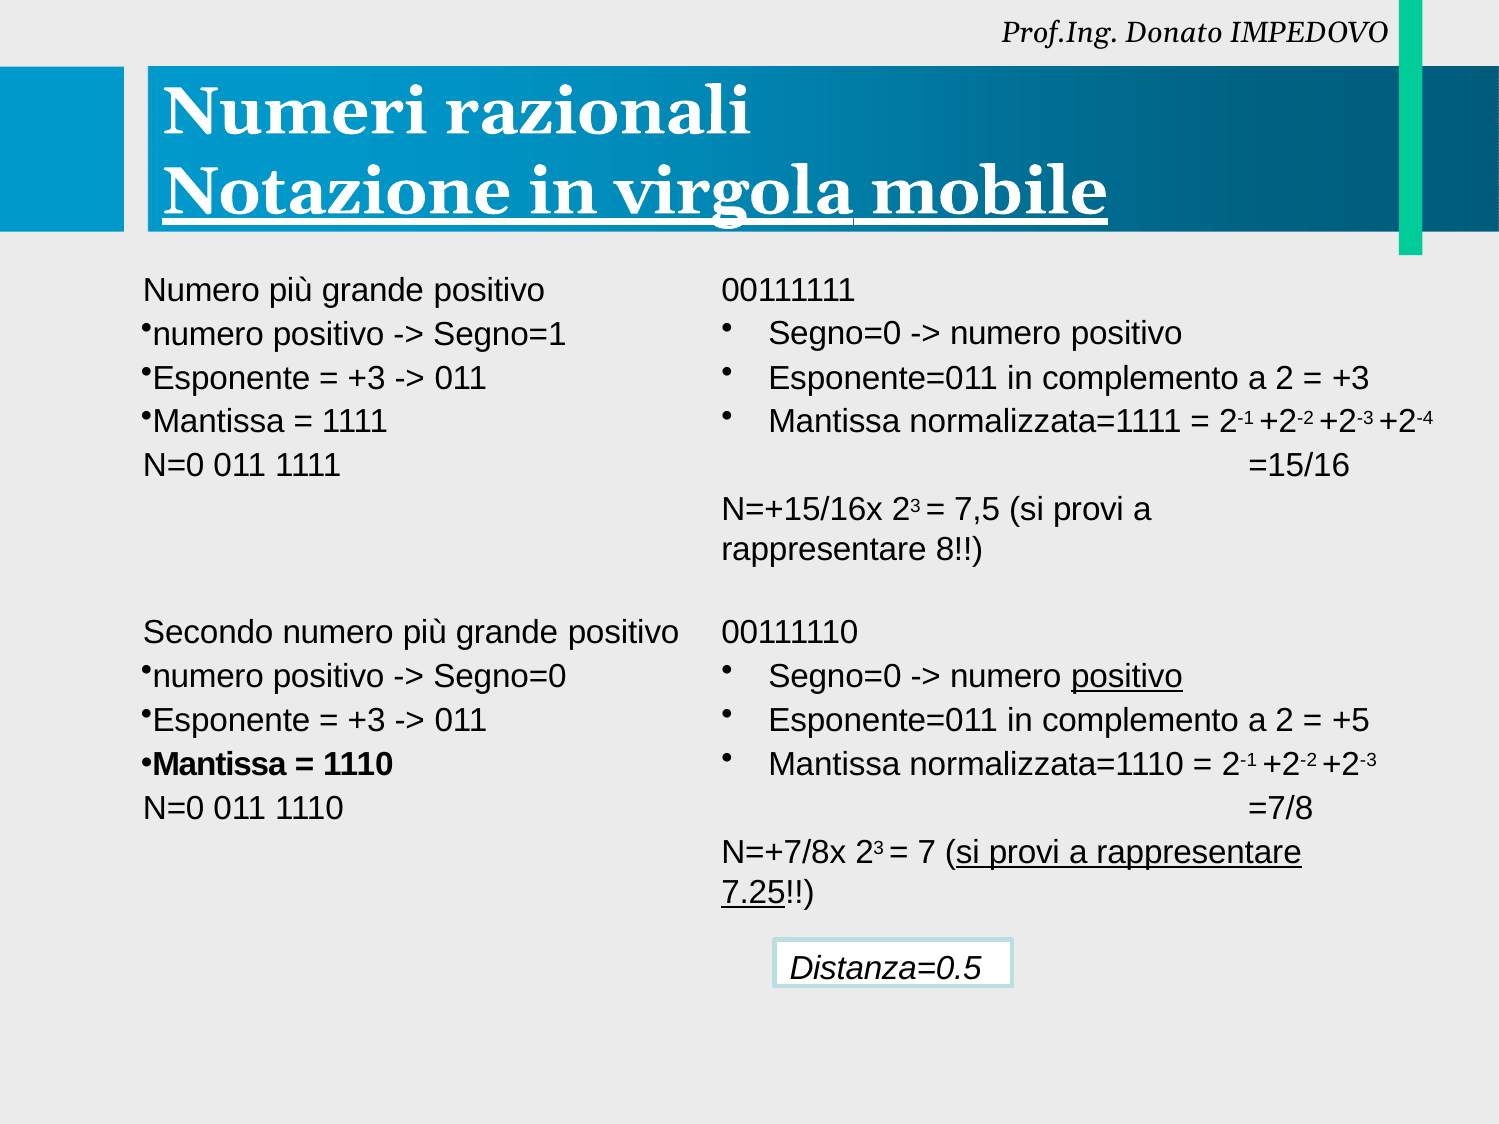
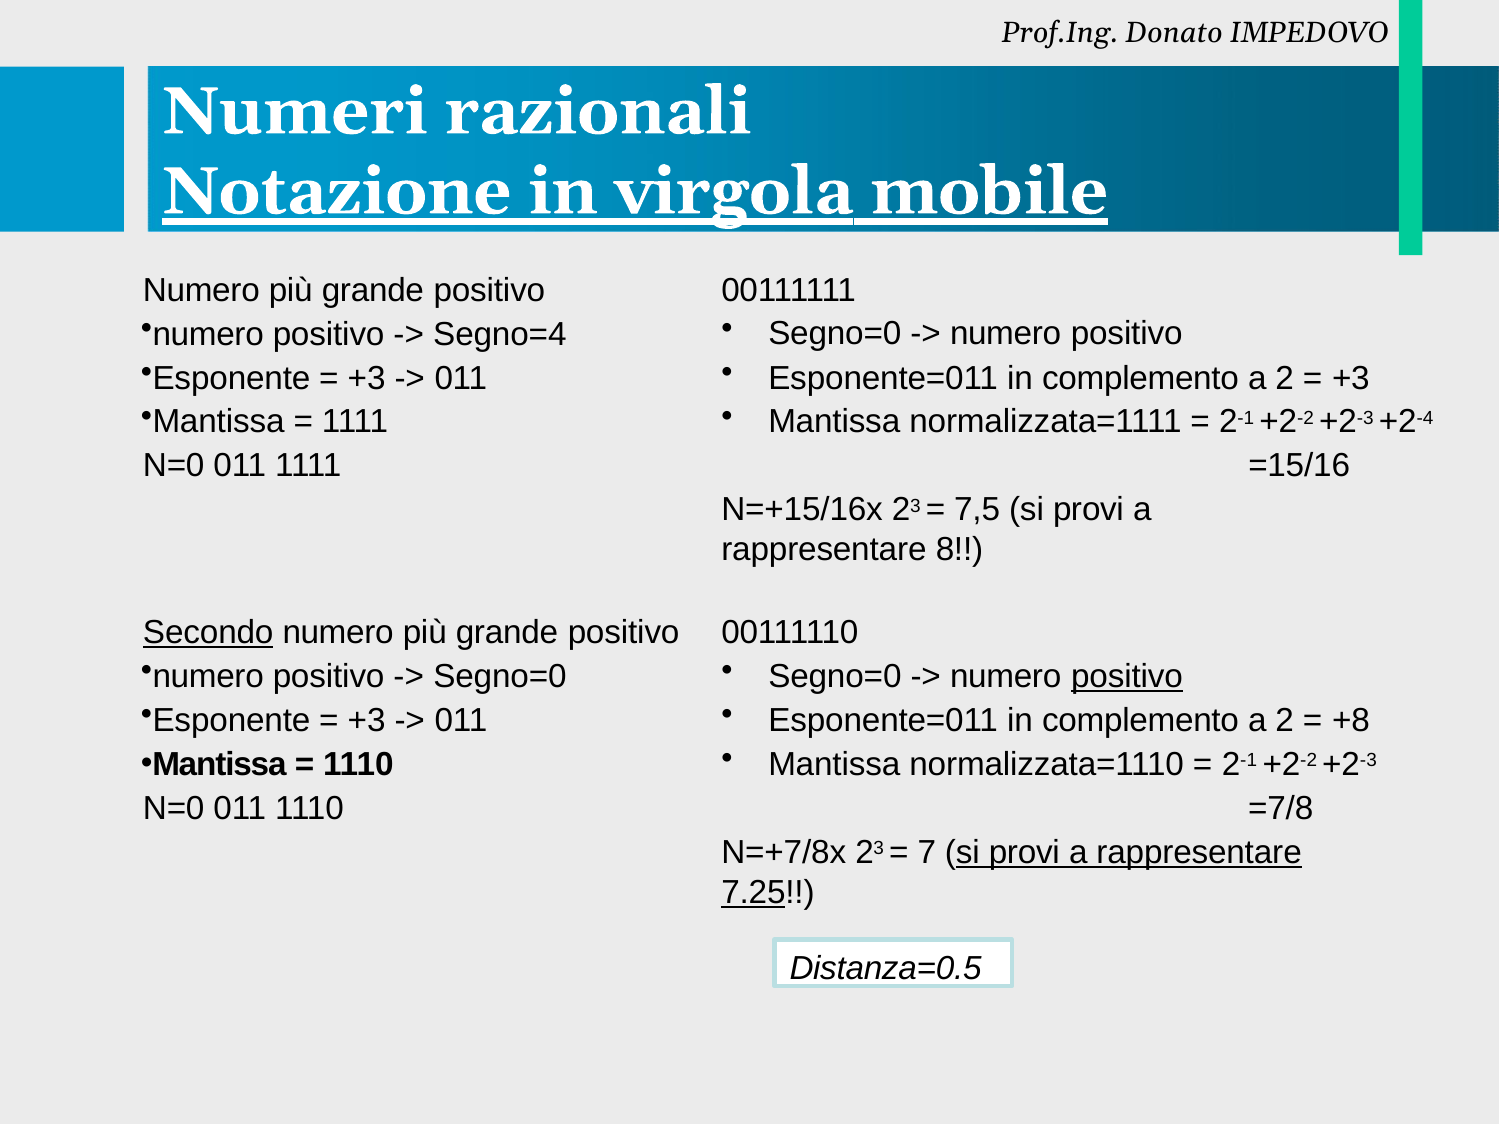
Segno=1: Segno=1 -> Segno=4
Secondo underline: none -> present
+5: +5 -> +8
